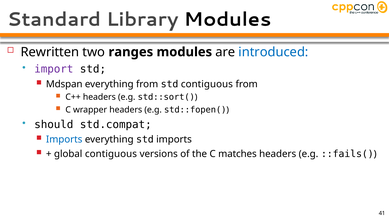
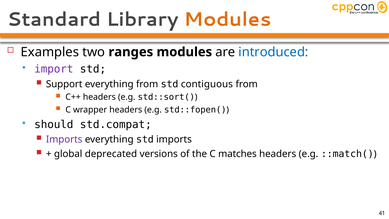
Modules at (228, 19) colour: black -> orange
Rewritten: Rewritten -> Examples
Mdspan: Mdspan -> Support
Imports at (64, 139) colour: blue -> purple
global contiguous: contiguous -> deprecated
::fails(: ::fails( -> ::match(
